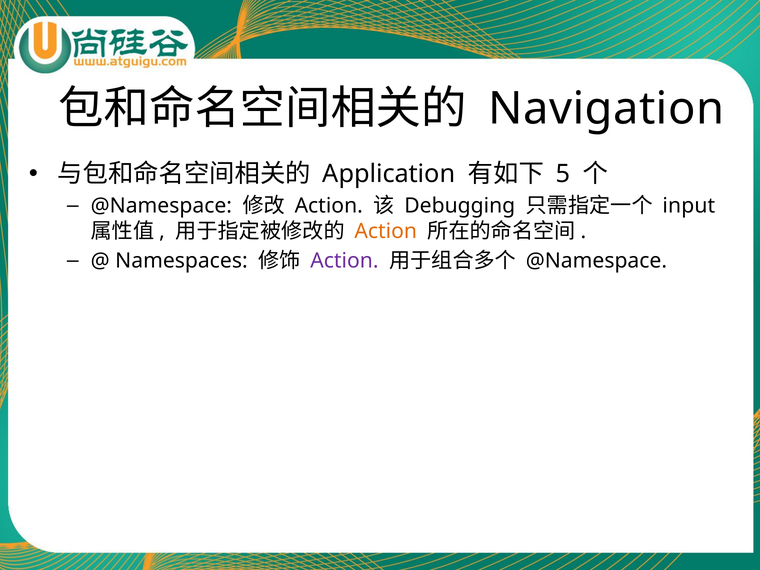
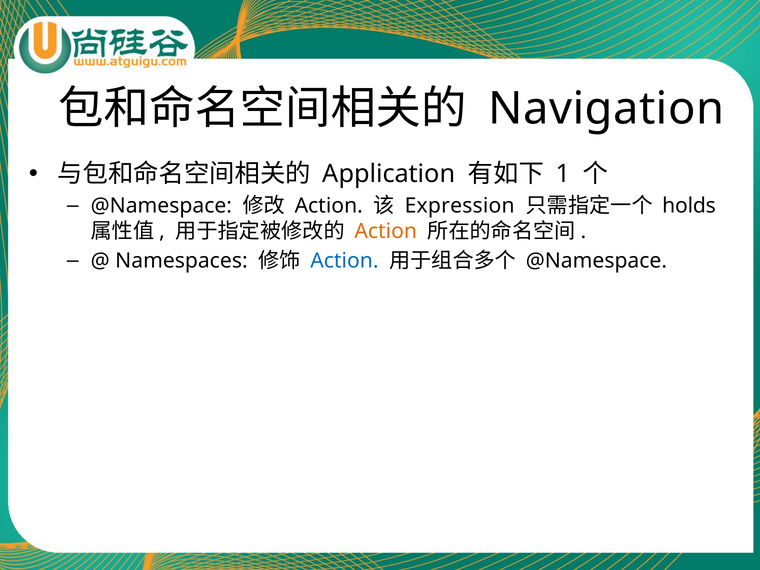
5: 5 -> 1
Debugging: Debugging -> Expression
input: input -> holds
Action at (344, 261) colour: purple -> blue
